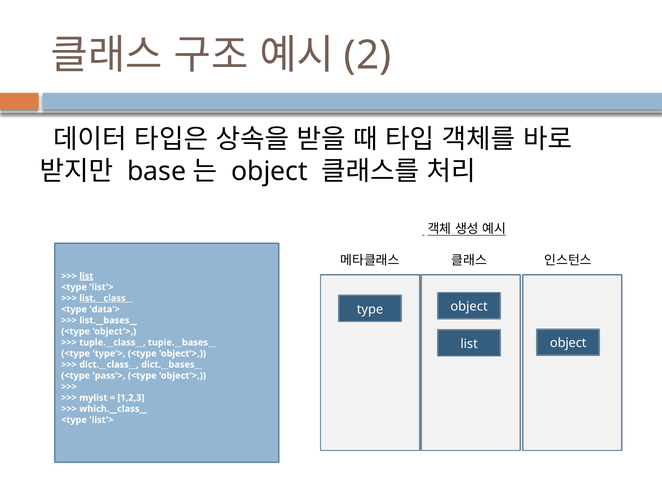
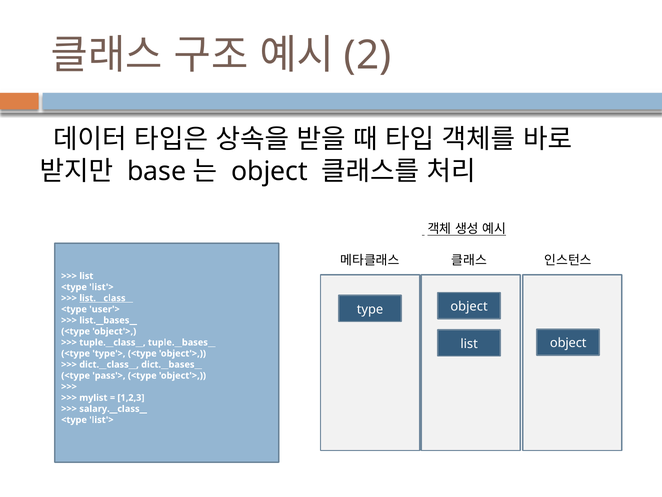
list at (86, 276) underline: present -> none
data'>: data'> -> user'>
which.__class__: which.__class__ -> salary.__class__
